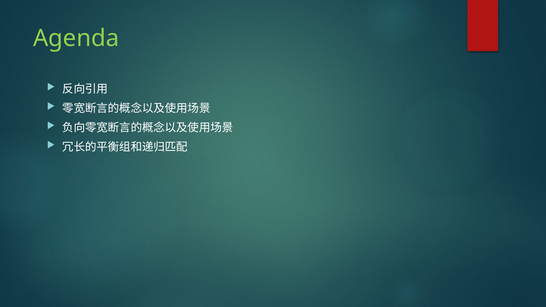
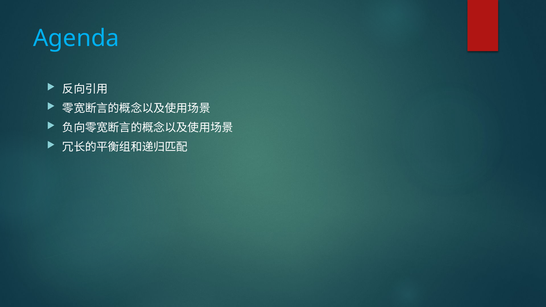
Agenda colour: light green -> light blue
